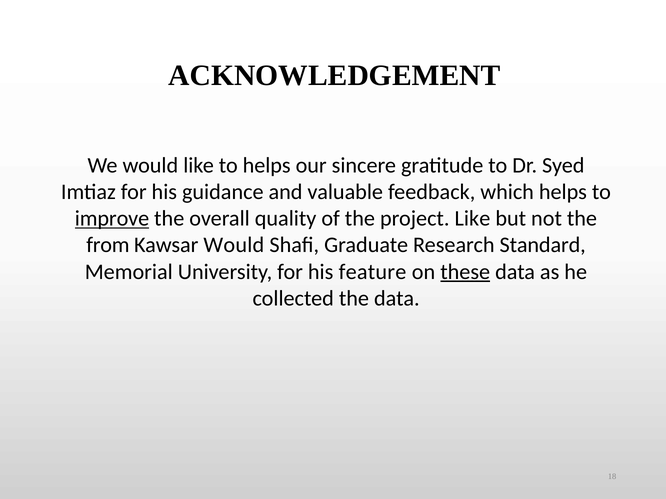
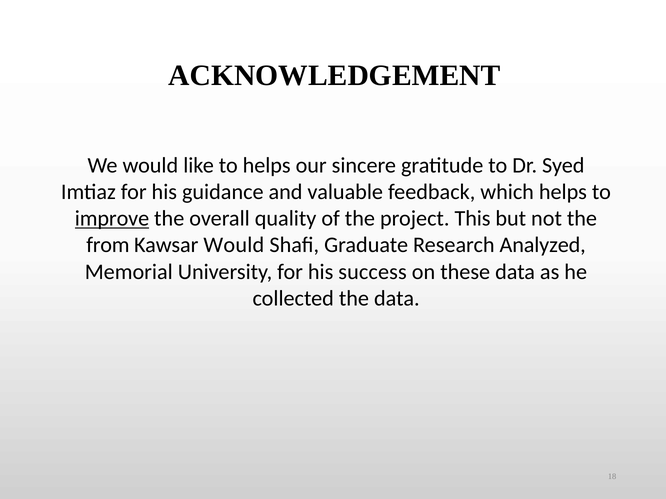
project Like: Like -> This
Standard: Standard -> Analyzed
feature: feature -> success
these underline: present -> none
